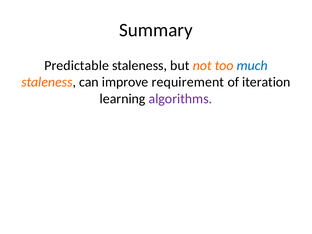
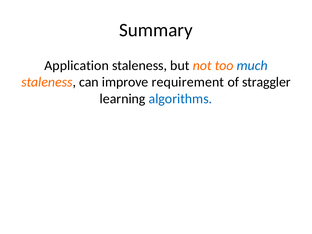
Predictable: Predictable -> Application
iteration: iteration -> straggler
algorithms colour: purple -> blue
